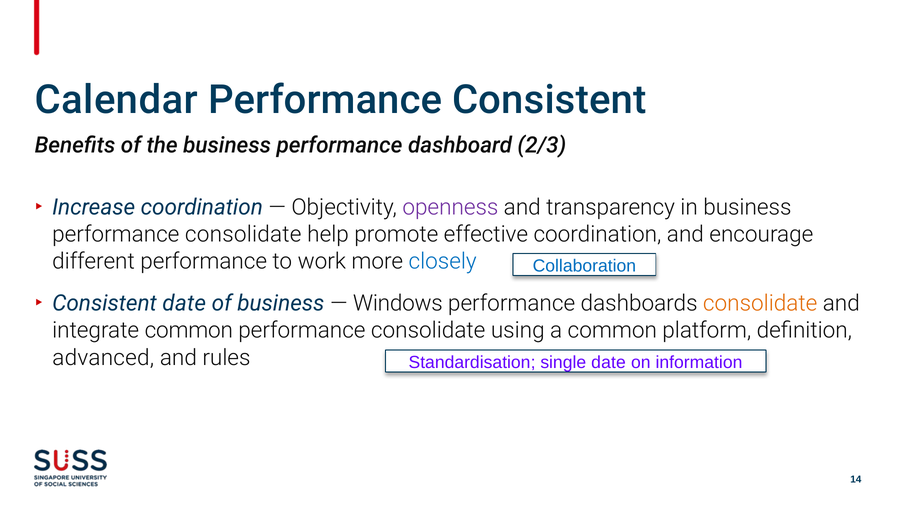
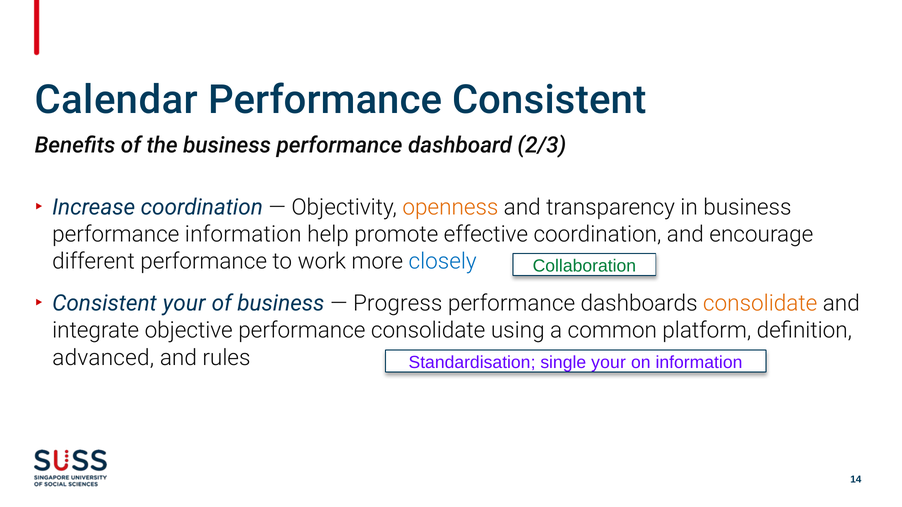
openness colour: purple -> orange
consolidate at (243, 235): consolidate -> information
Collaboration colour: blue -> green
Consistent date: date -> your
Windows: Windows -> Progress
integrate common: common -> objective
single date: date -> your
